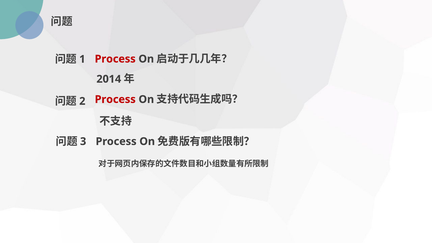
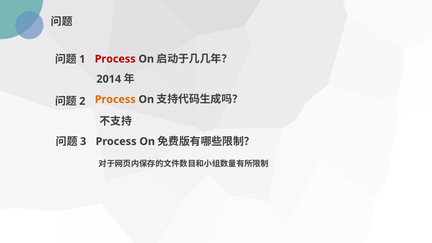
Process at (115, 99) colour: red -> orange
